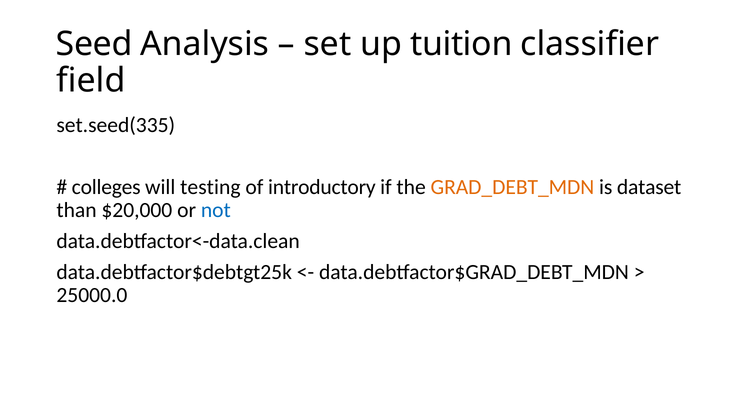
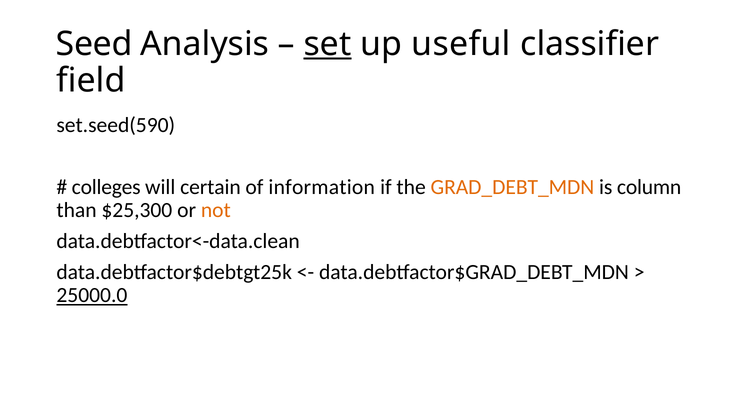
set underline: none -> present
tuition: tuition -> useful
set.seed(335: set.seed(335 -> set.seed(590
testing: testing -> certain
introductory: introductory -> information
dataset: dataset -> column
$20,000: $20,000 -> $25,300
not colour: blue -> orange
25000.0 underline: none -> present
